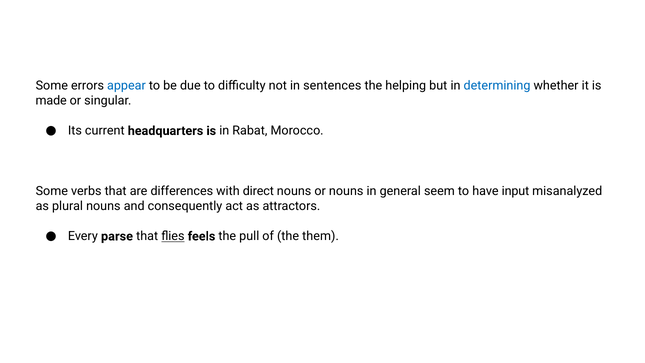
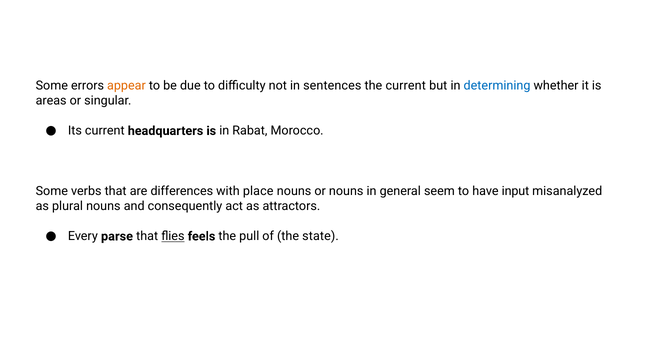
appear colour: blue -> orange
the helping: helping -> current
made: made -> areas
direct: direct -> place
them: them -> state
